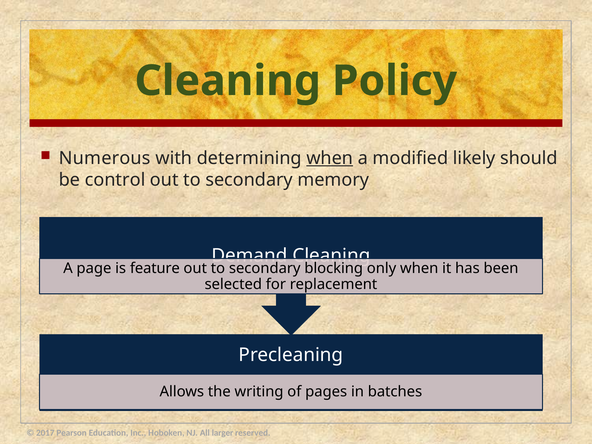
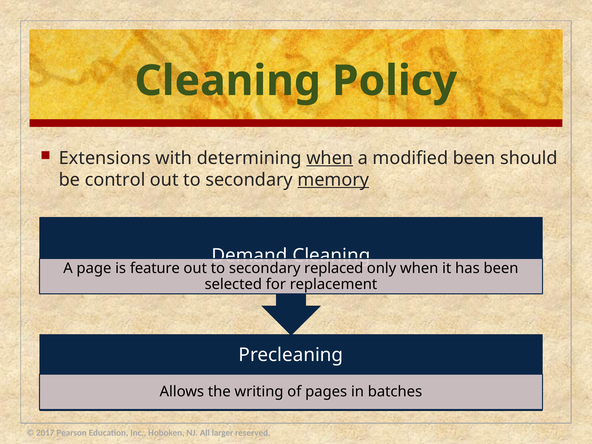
Numerous: Numerous -> Extensions
modified likely: likely -> been
memory underline: none -> present
blocking: blocking -> replaced
